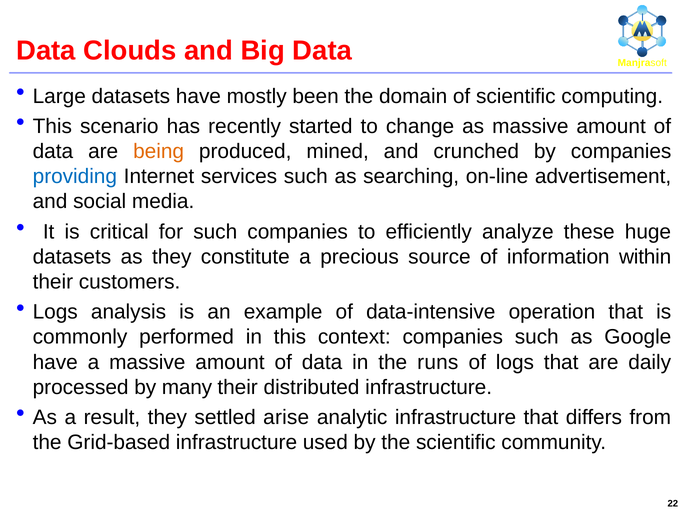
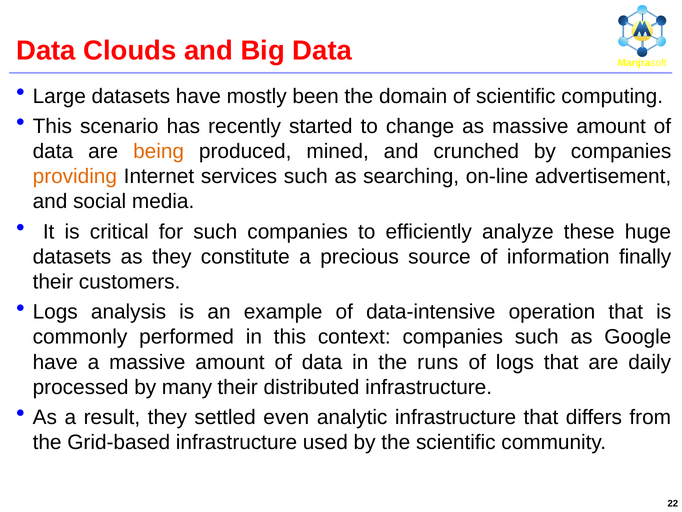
providing colour: blue -> orange
within: within -> finally
arise: arise -> even
